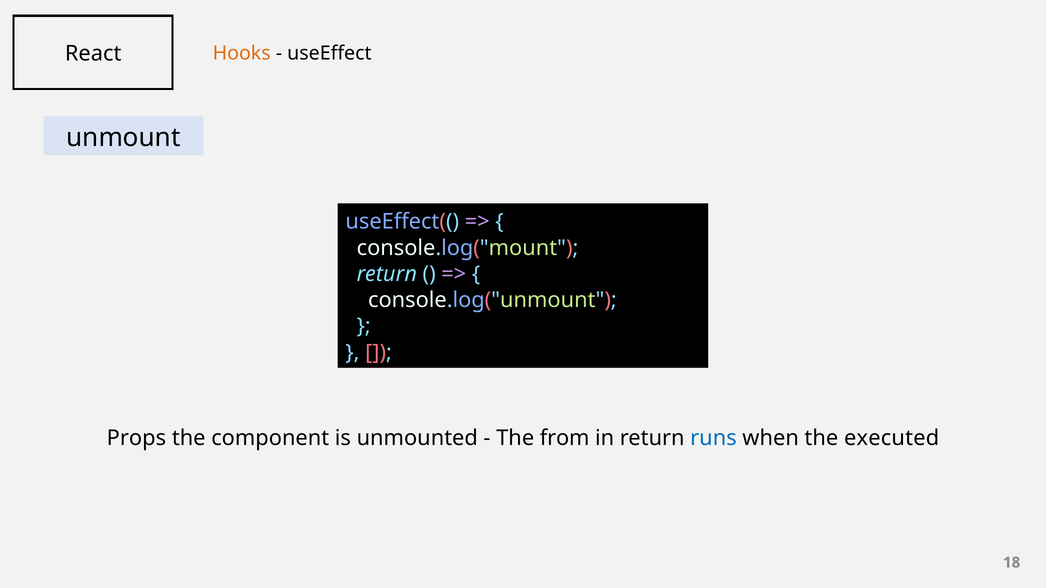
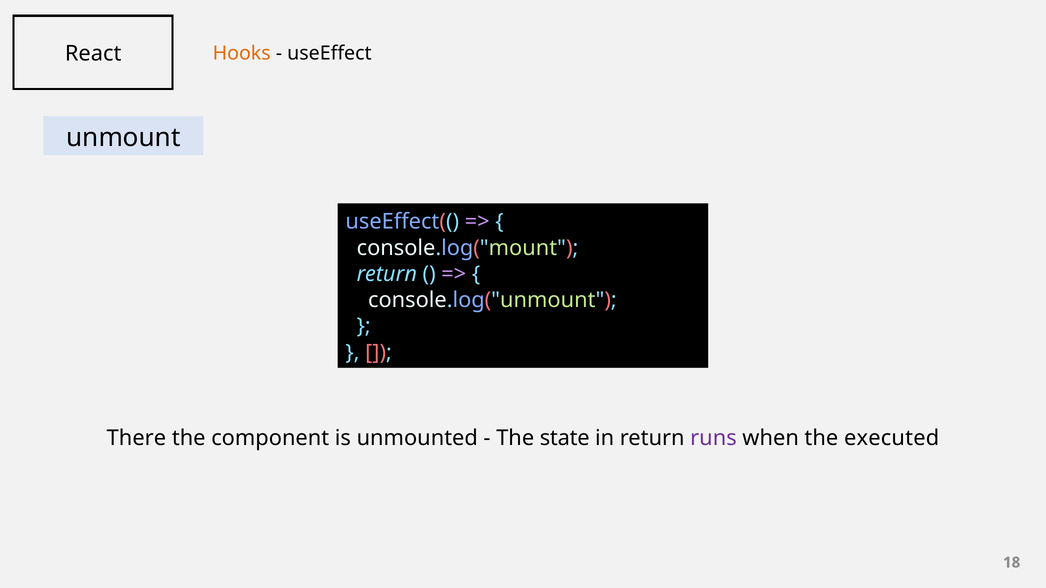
Props: Props -> There
from: from -> state
runs colour: blue -> purple
